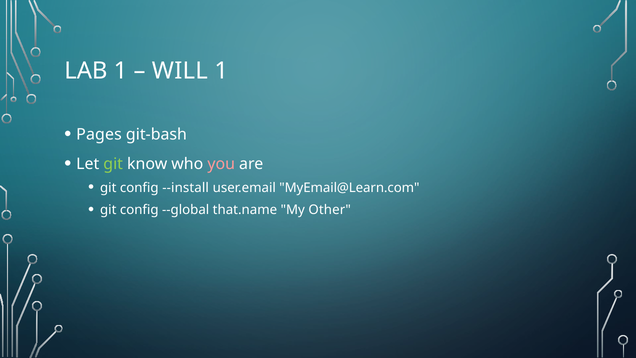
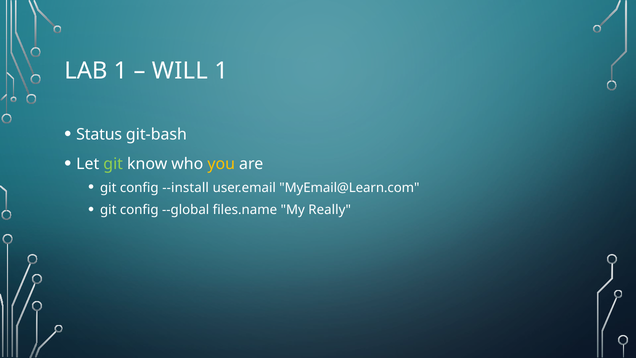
Pages: Pages -> Status
you colour: pink -> yellow
that.name: that.name -> files.name
Other: Other -> Really
